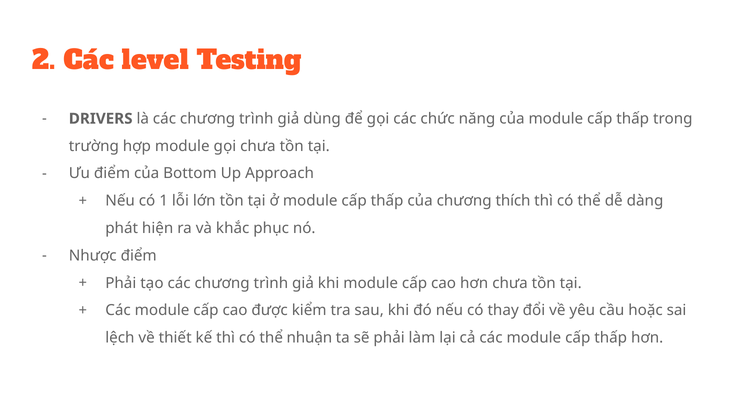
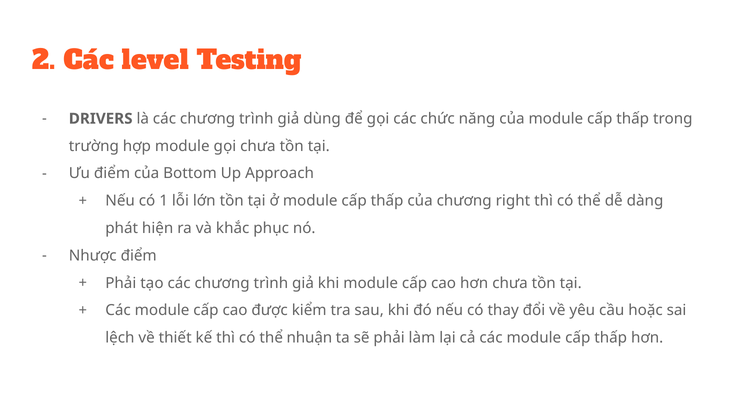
thích: thích -> right
